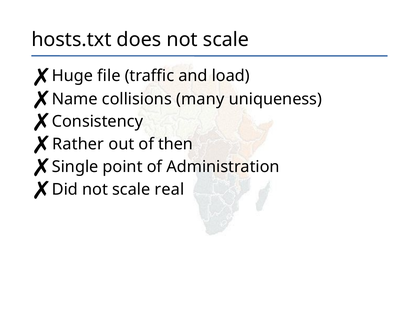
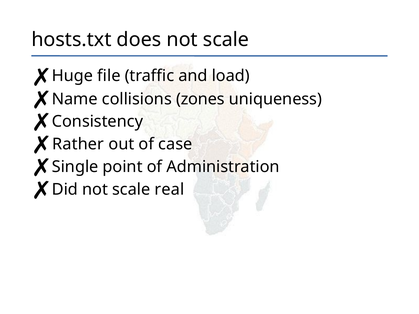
many: many -> zones
then: then -> case
